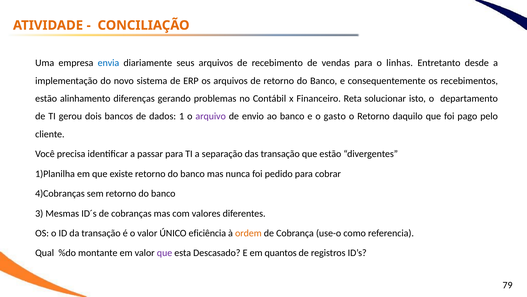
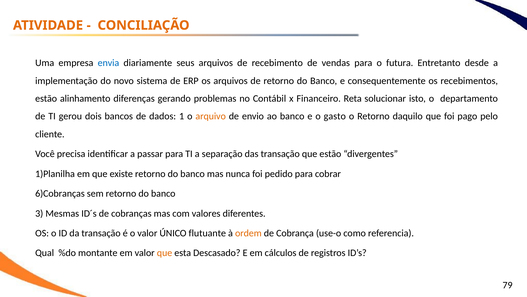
linhas: linhas -> futura
arquivo colour: purple -> orange
4)Cobranças: 4)Cobranças -> 6)Cobranças
eficiência: eficiência -> flutuante
que at (165, 253) colour: purple -> orange
quantos: quantos -> cálculos
